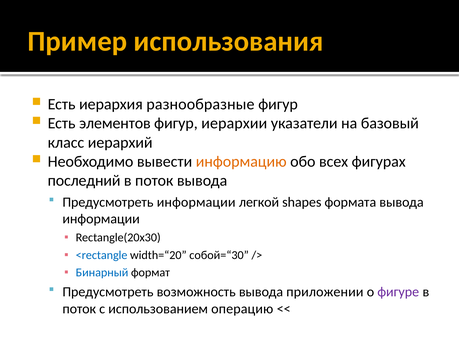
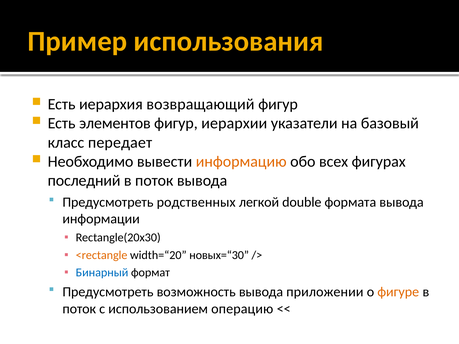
разнообразные: разнообразные -> возвращающий
иерархий: иерархий -> передает
Предусмотреть информации: информации -> родственных
shapes: shapes -> double
<rectangle colour: blue -> orange
собой=“30: собой=“30 -> новых=“30
фигуре colour: purple -> orange
